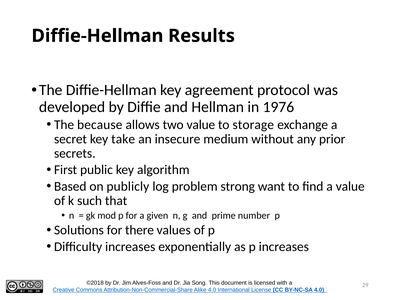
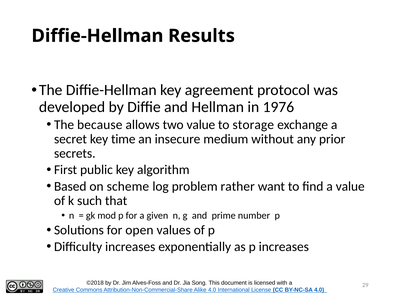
take: take -> time
publicly: publicly -> scheme
strong: strong -> rather
there: there -> open
